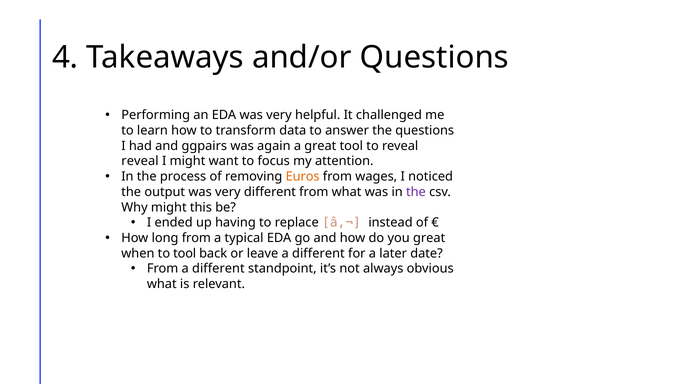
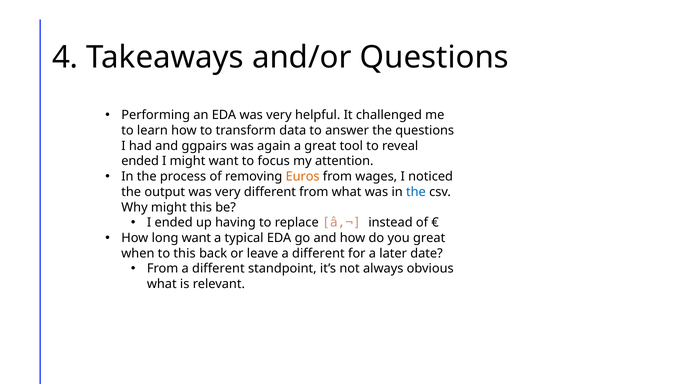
reveal at (140, 161): reveal -> ended
the at (416, 192) colour: purple -> blue
long from: from -> want
to tool: tool -> this
